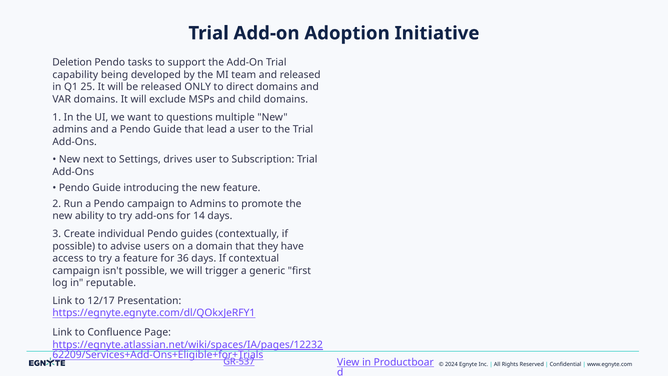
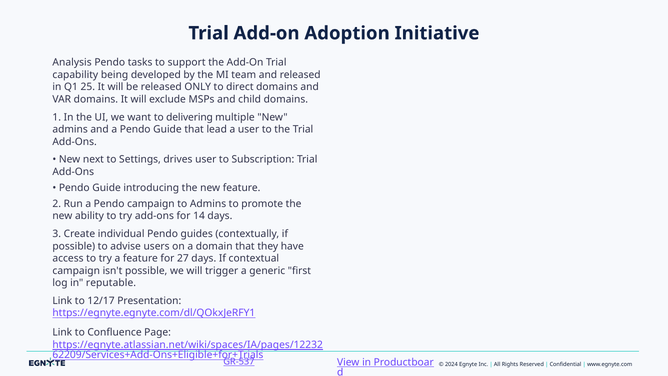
Deletion: Deletion -> Analysis
questions: questions -> delivering
36: 36 -> 27
